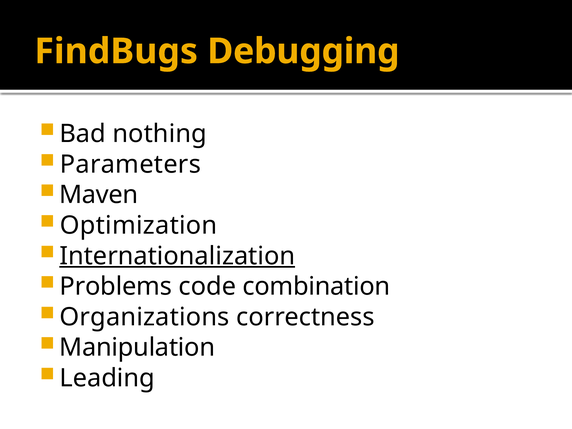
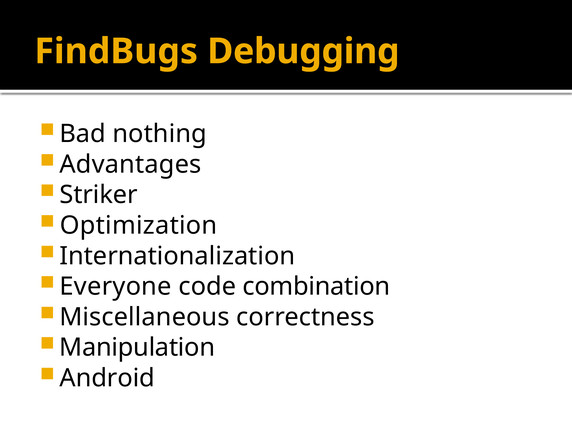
Parameters: Parameters -> Advantages
Maven: Maven -> Striker
Internationalization underline: present -> none
Problems: Problems -> Everyone
Organizations: Organizations -> Miscellaneous
Leading: Leading -> Android
